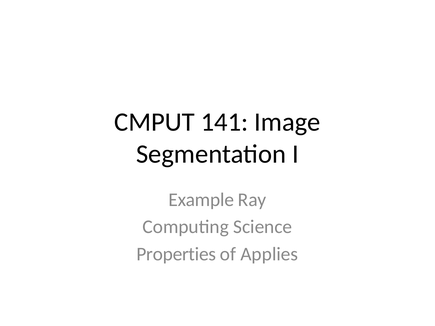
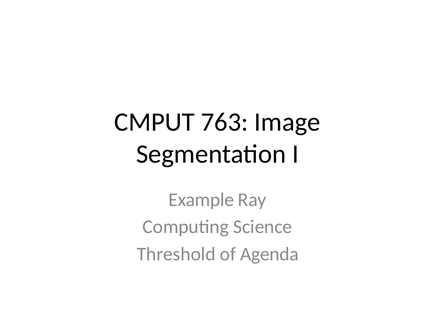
141: 141 -> 763
Properties: Properties -> Threshold
Applies: Applies -> Agenda
